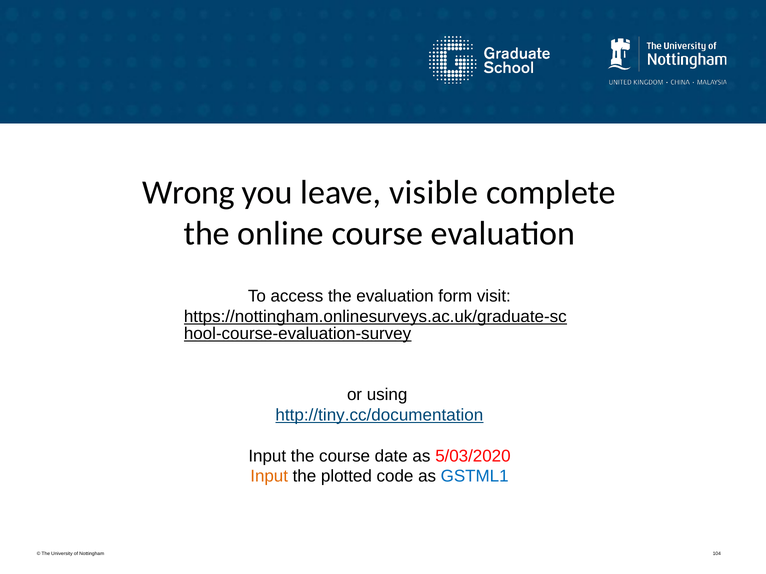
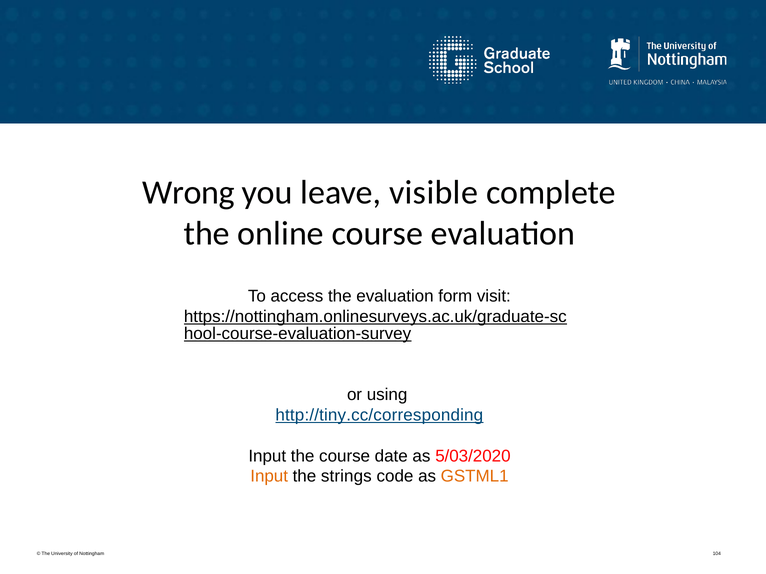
http://tiny.cc/documentation: http://tiny.cc/documentation -> http://tiny.cc/corresponding
plotted: plotted -> strings
GSTML1 colour: blue -> orange
